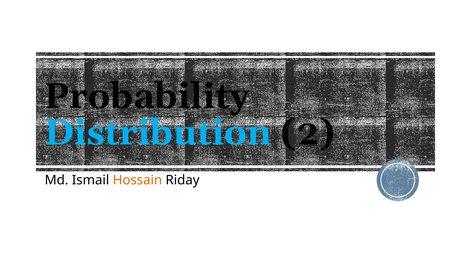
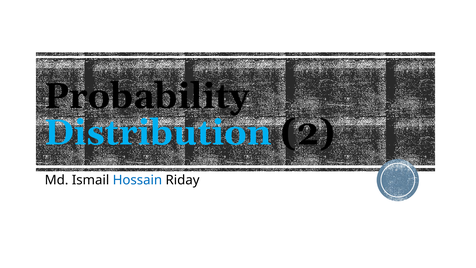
Hossain colour: orange -> blue
